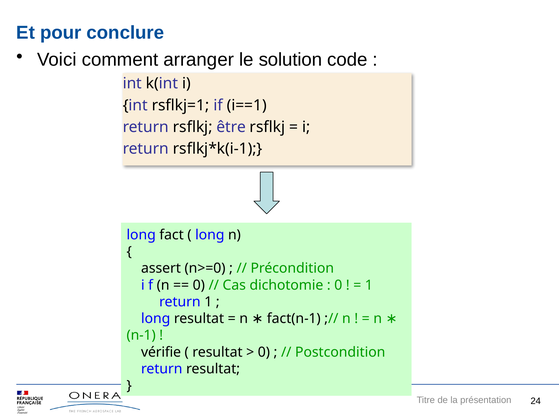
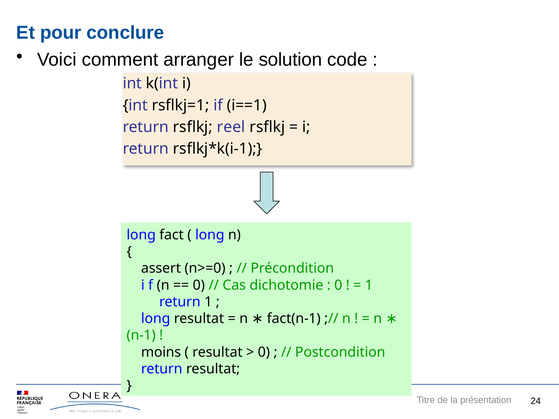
être: être -> reel
vérifie: vérifie -> moins
